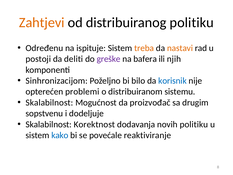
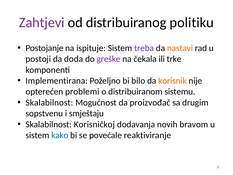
Zahtjevi colour: orange -> purple
Određenu: Određenu -> Postojanje
treba colour: orange -> purple
deliti: deliti -> doda
bafera: bafera -> čekala
njih: njih -> trke
Sinhronizacijom: Sinhronizacijom -> Implementirana
korisnik colour: blue -> orange
dodeljuje: dodeljuje -> smještaju
Korektnost: Korektnost -> Korisničkoj
novih politiku: politiku -> bravom
